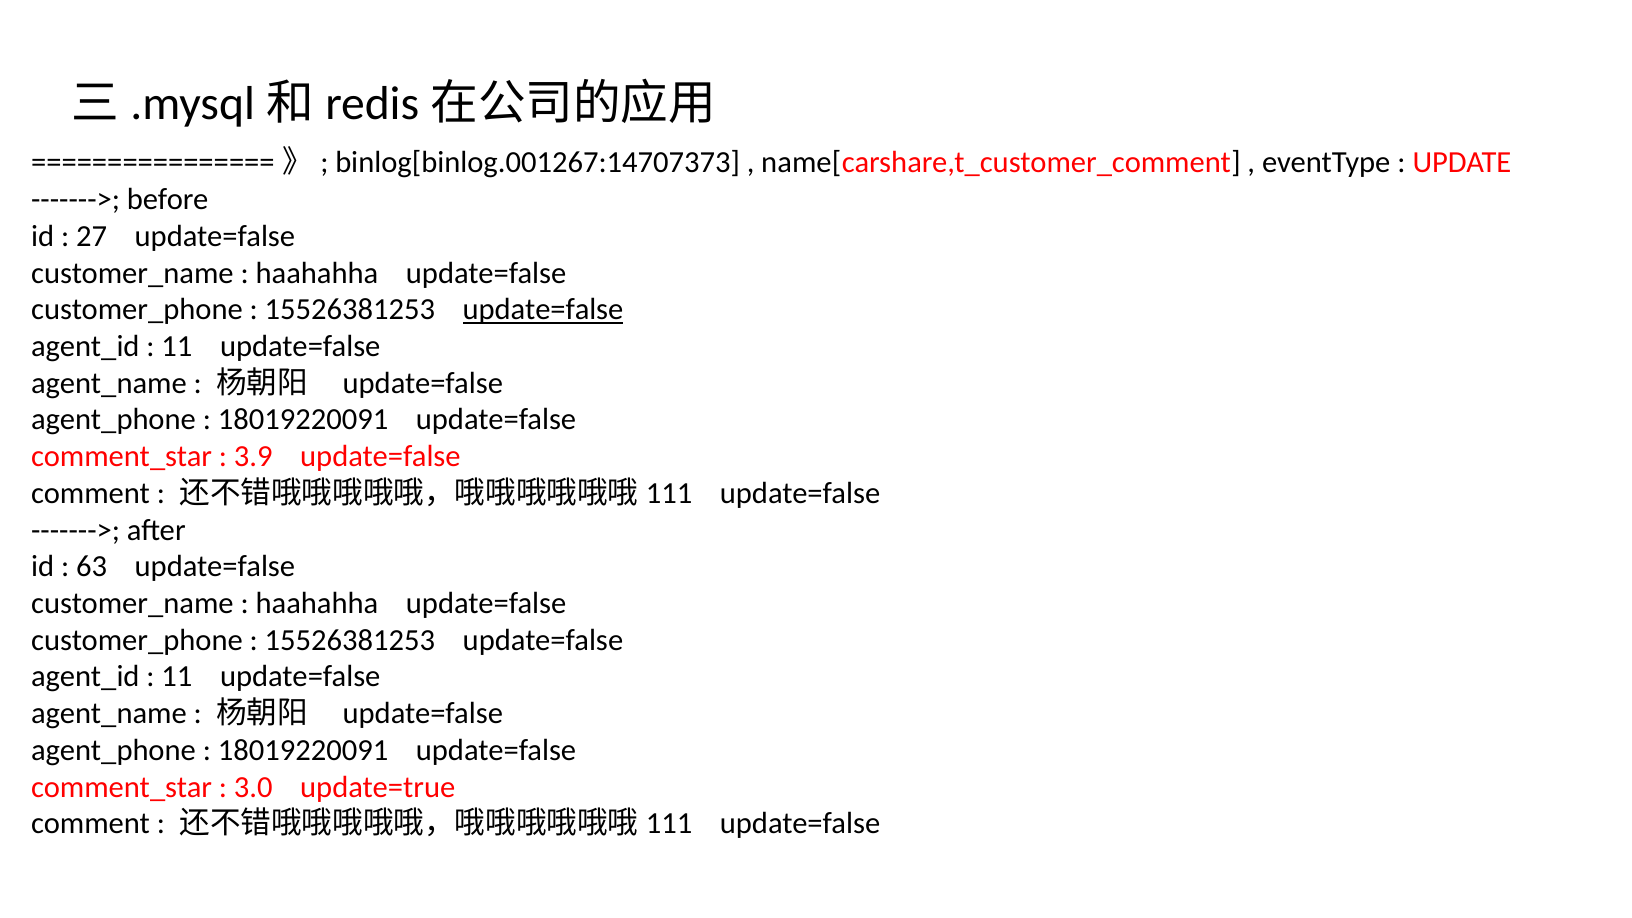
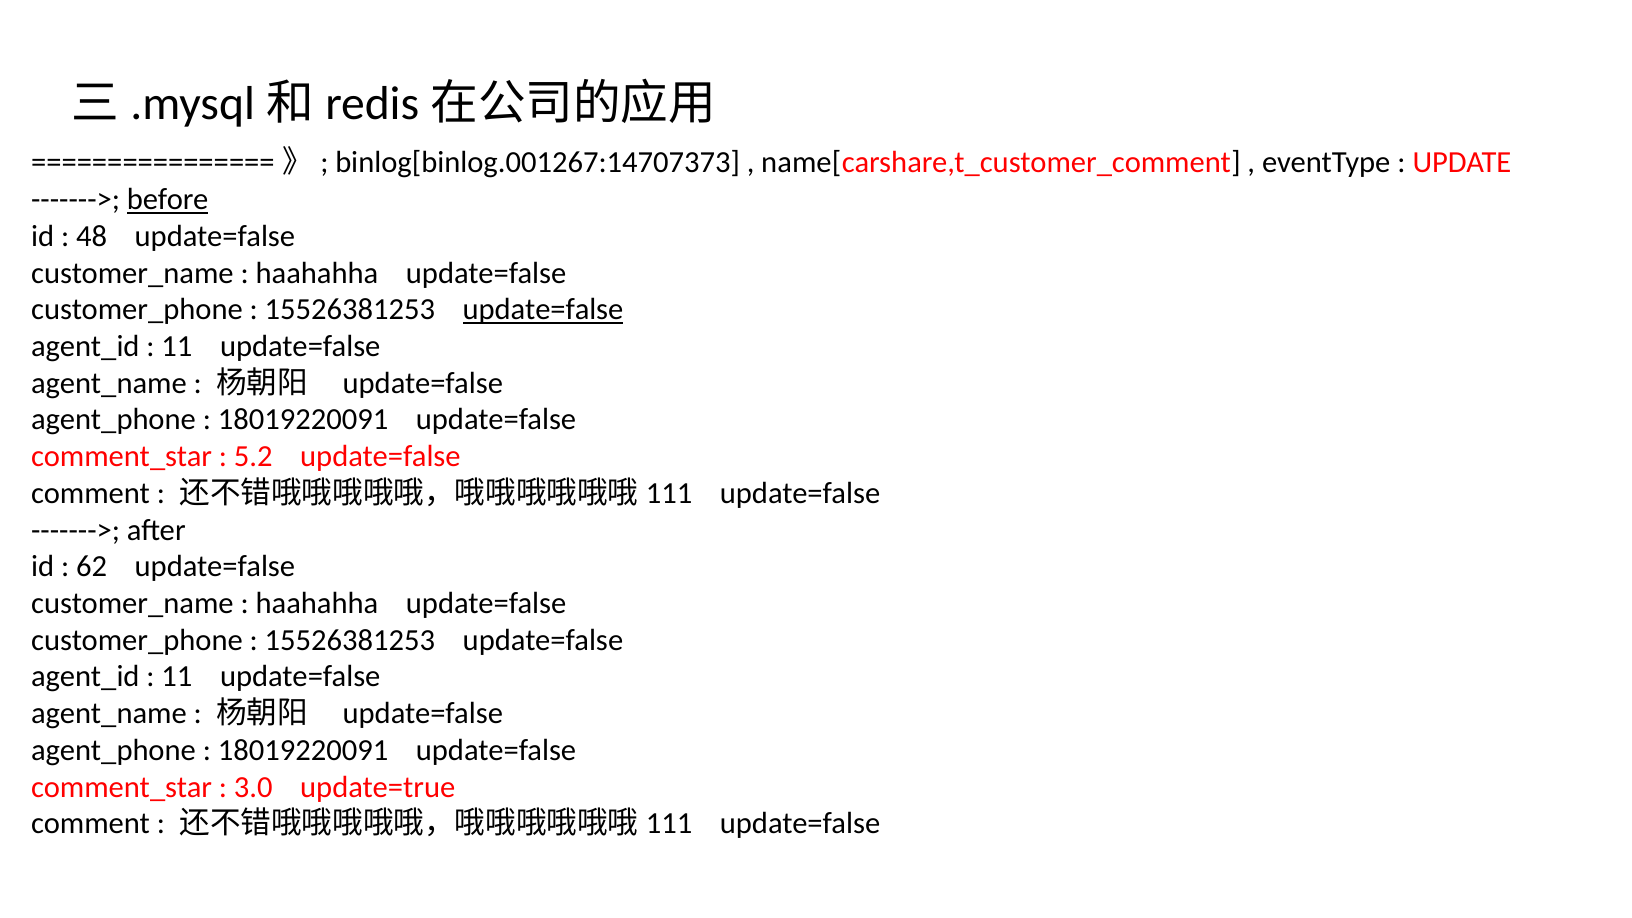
before underline: none -> present
27: 27 -> 48
3.9: 3.9 -> 5.2
63: 63 -> 62
